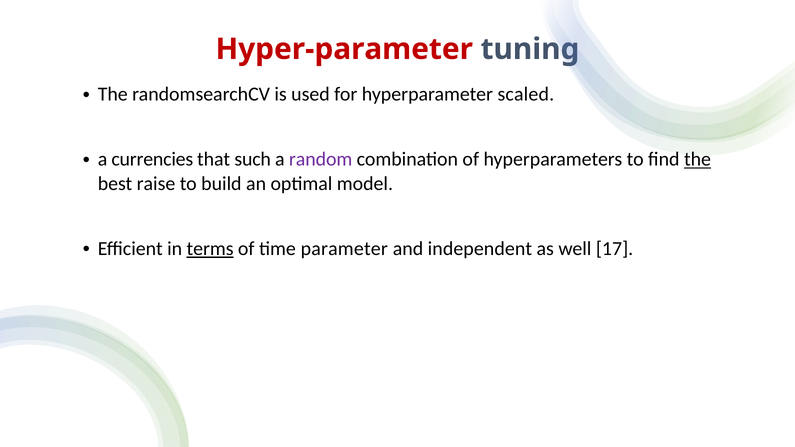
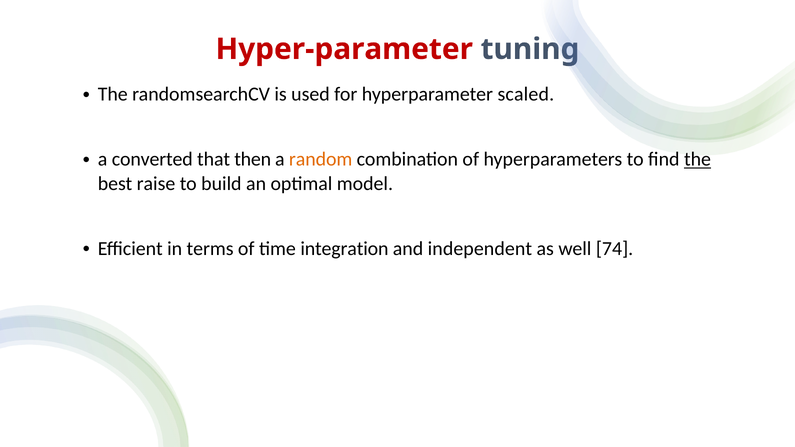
currencies: currencies -> converted
such: such -> then
random colour: purple -> orange
terms underline: present -> none
parameter: parameter -> integration
17: 17 -> 74
